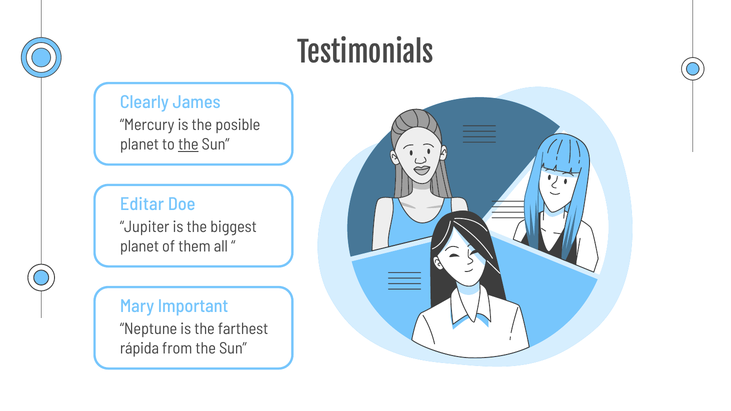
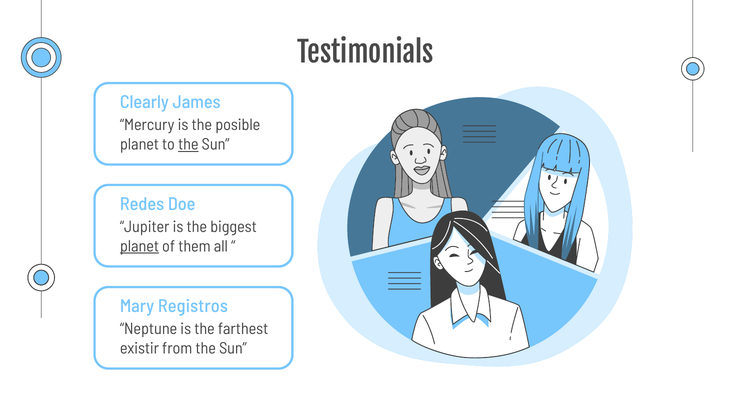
Editar: Editar -> Redes
planet at (139, 246) underline: none -> present
Important: Important -> Registros
rápida: rápida -> existir
